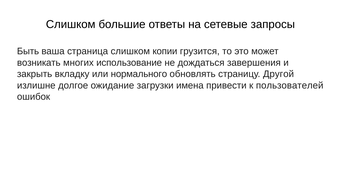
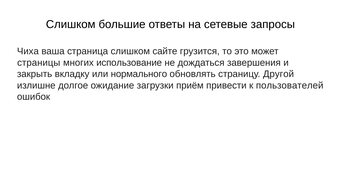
Быть: Быть -> Чиха
копии: копии -> сайте
возникать: возникать -> страницы
имена: имена -> приём
